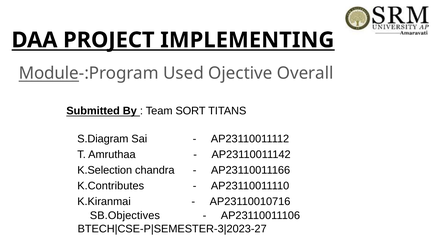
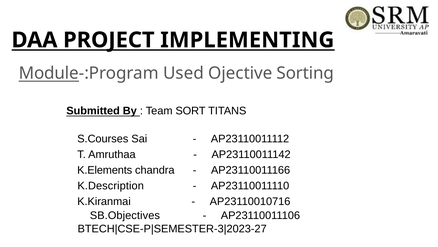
Overall: Overall -> Sorting
S.Diagram: S.Diagram -> S.Courses
K.Selection: K.Selection -> K.Elements
K.Contributes: K.Contributes -> K.Description
